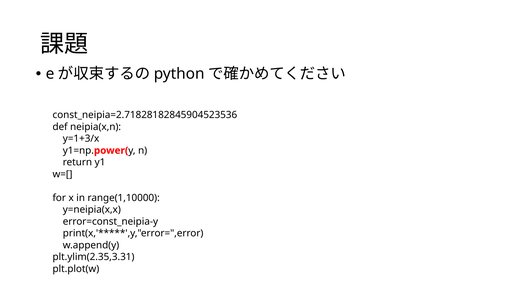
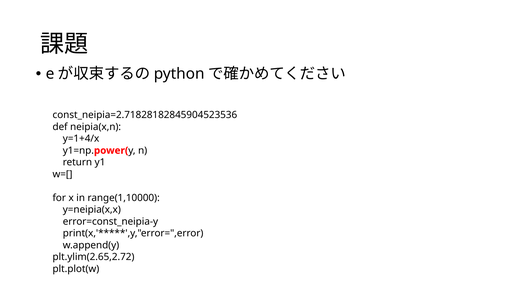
y=1+3/x: y=1+3/x -> y=1+4/x
plt.ylim(2.35,3.31: plt.ylim(2.35,3.31 -> plt.ylim(2.65,2.72
